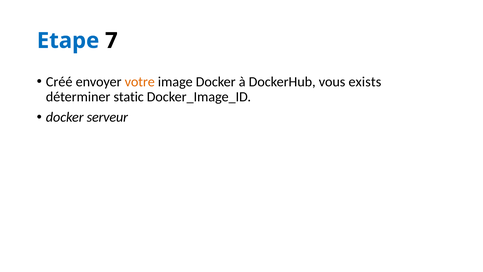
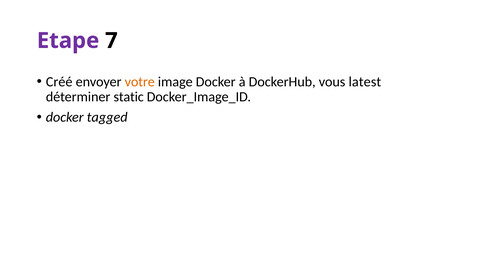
Etape colour: blue -> purple
exists: exists -> latest
serveur: serveur -> tagged
